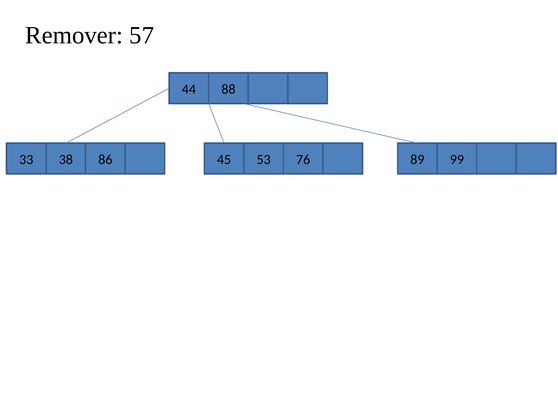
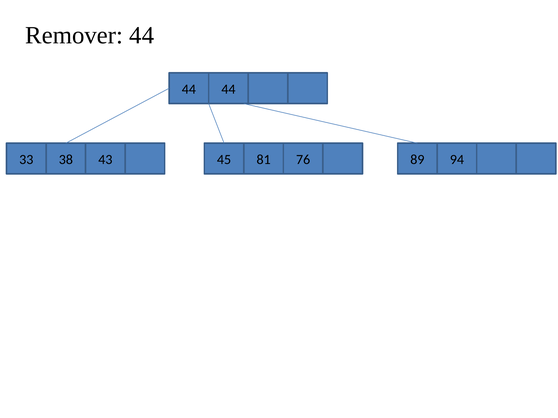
Remover 57: 57 -> 44
88 at (228, 89): 88 -> 44
86: 86 -> 43
53: 53 -> 81
99: 99 -> 94
